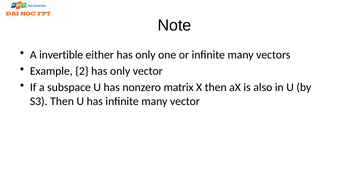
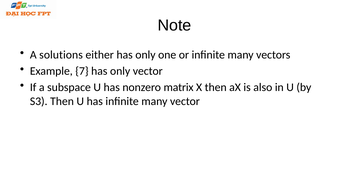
invertible: invertible -> solutions
2: 2 -> 7
